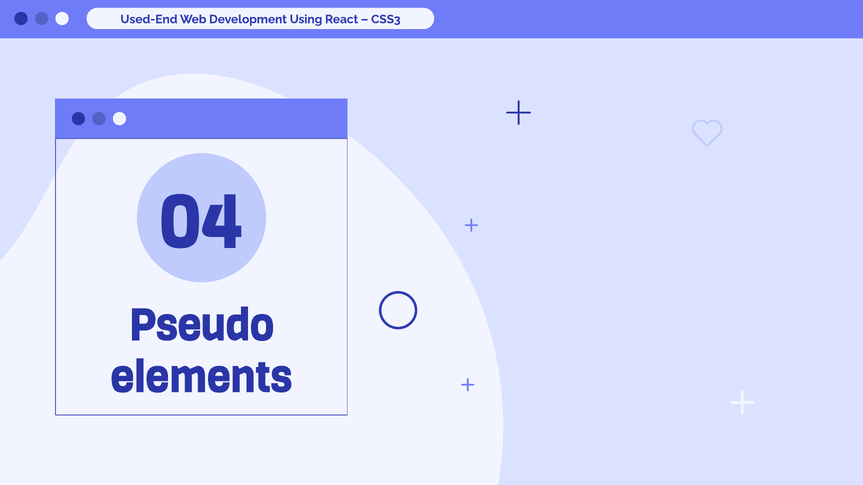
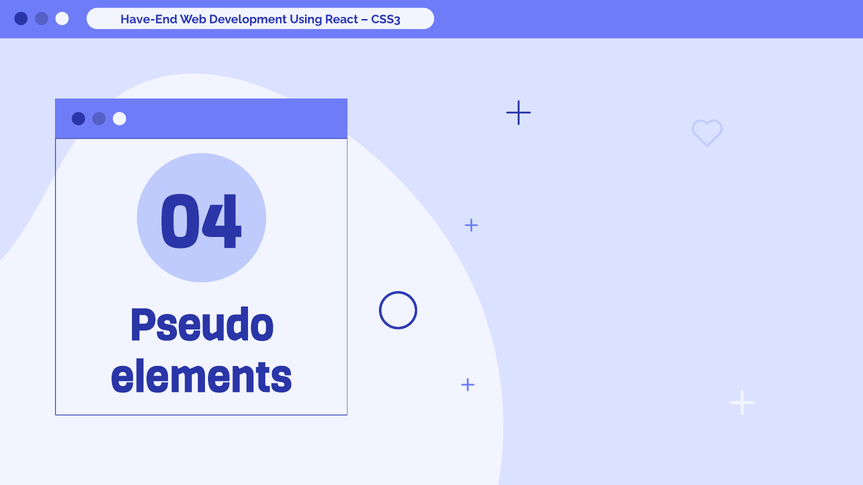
Used-End: Used-End -> Have-End
